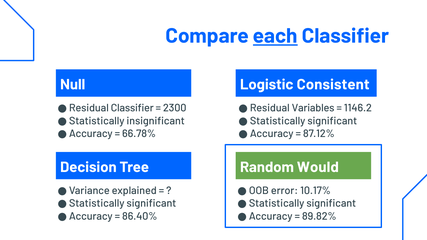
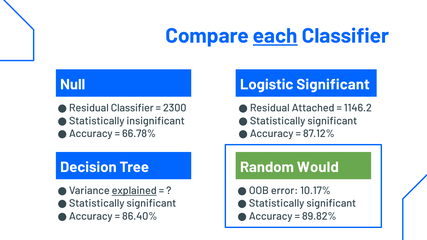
Logistic Consistent: Consistent -> Significant
Variables: Variables -> Attached
explained underline: none -> present
